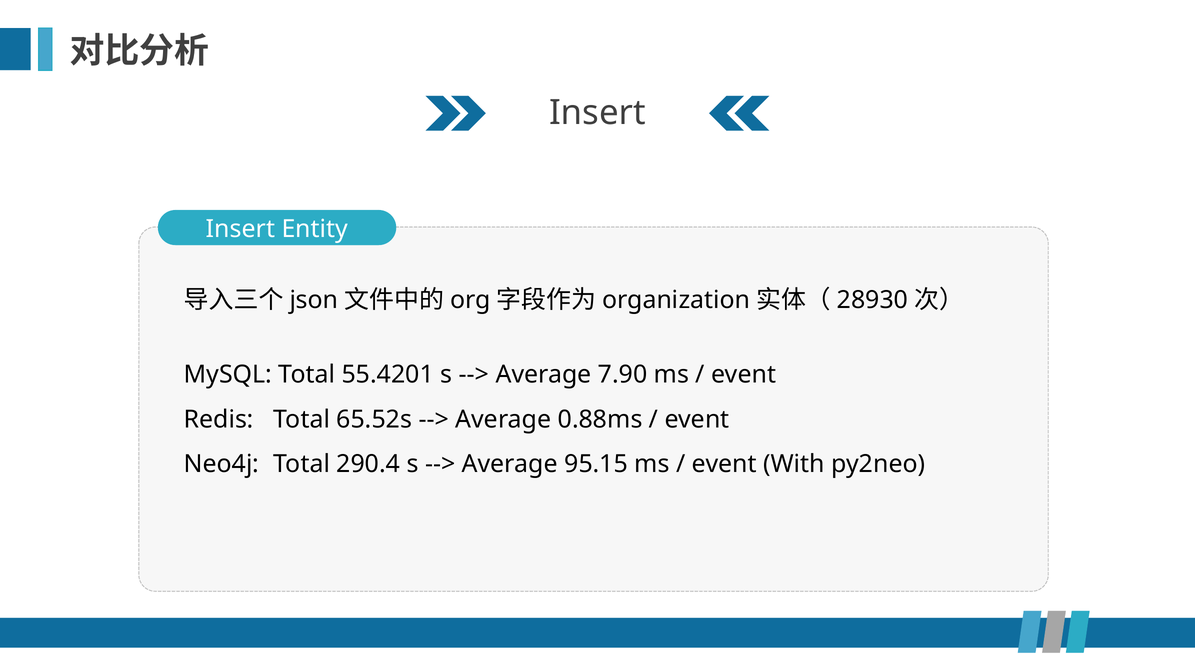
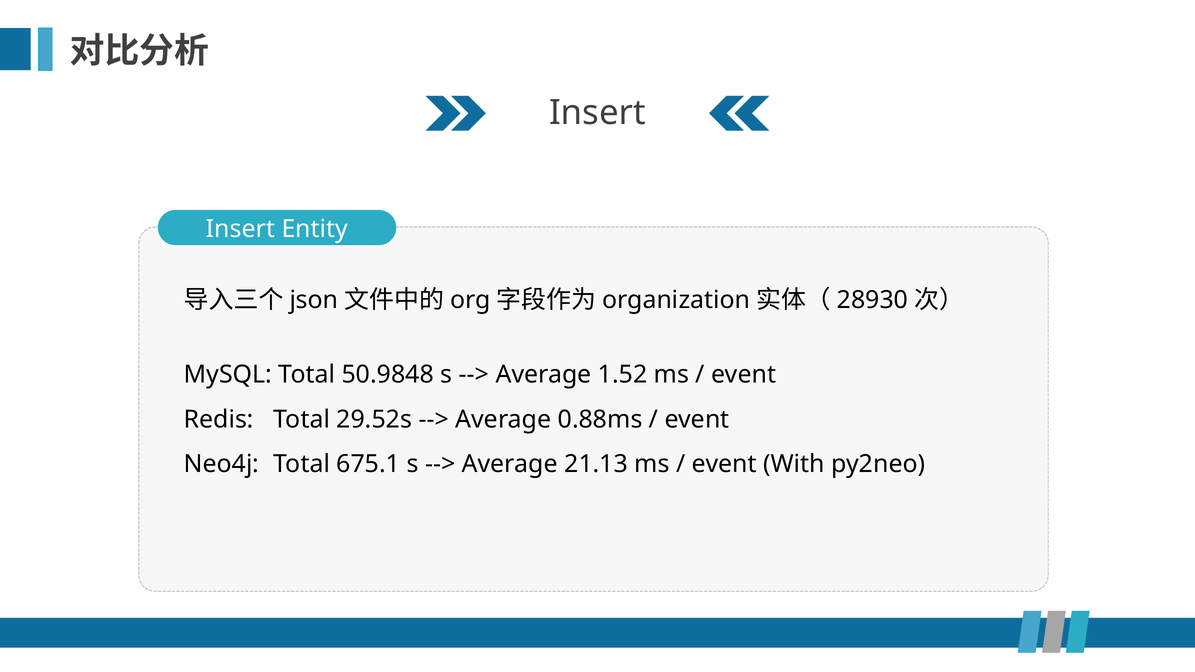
55.4201: 55.4201 -> 50.9848
7.90: 7.90 -> 1.52
65.52s: 65.52s -> 29.52s
290.4: 290.4 -> 675.1
95.15: 95.15 -> 21.13
